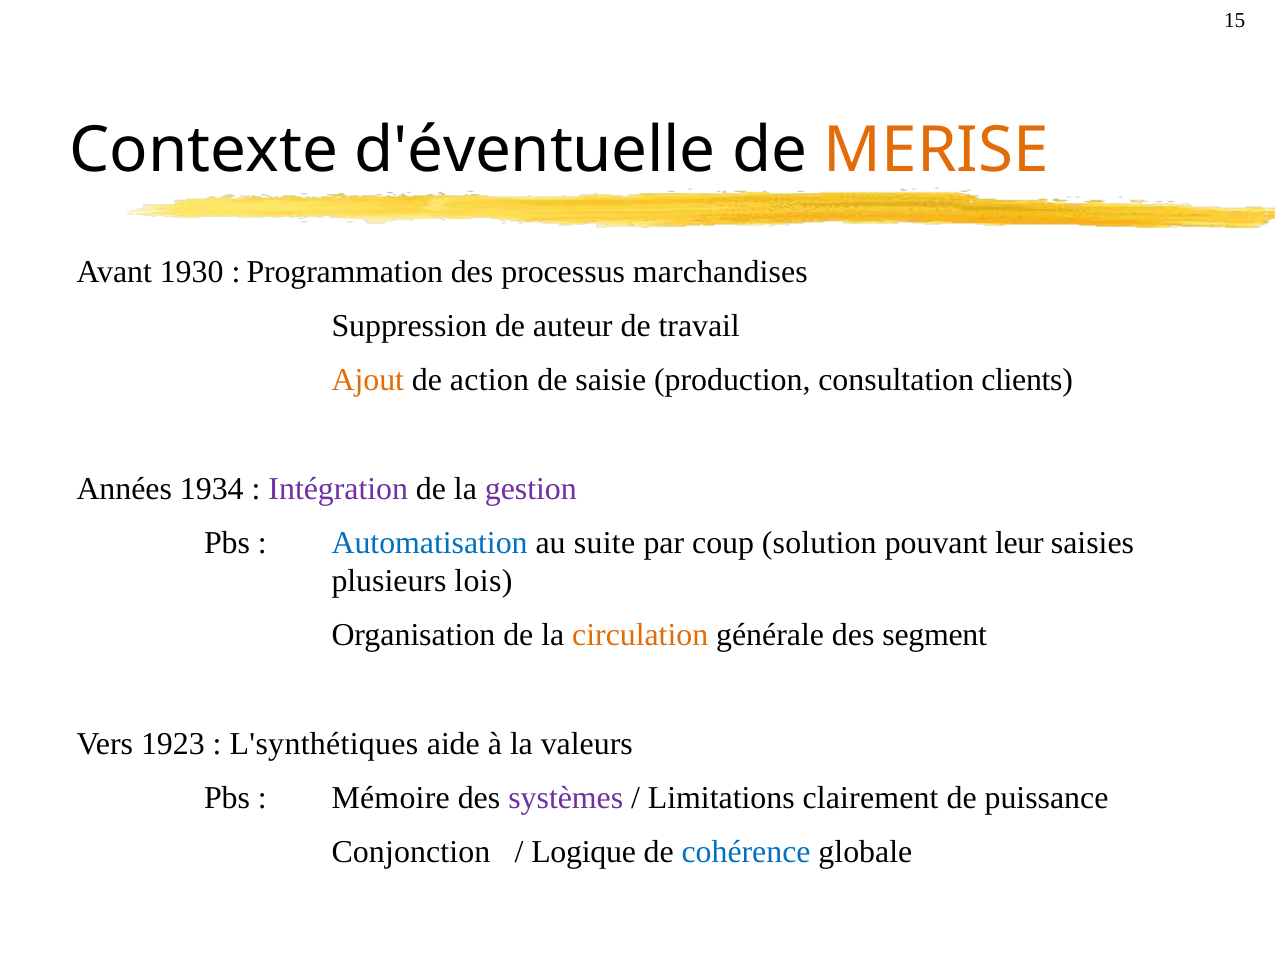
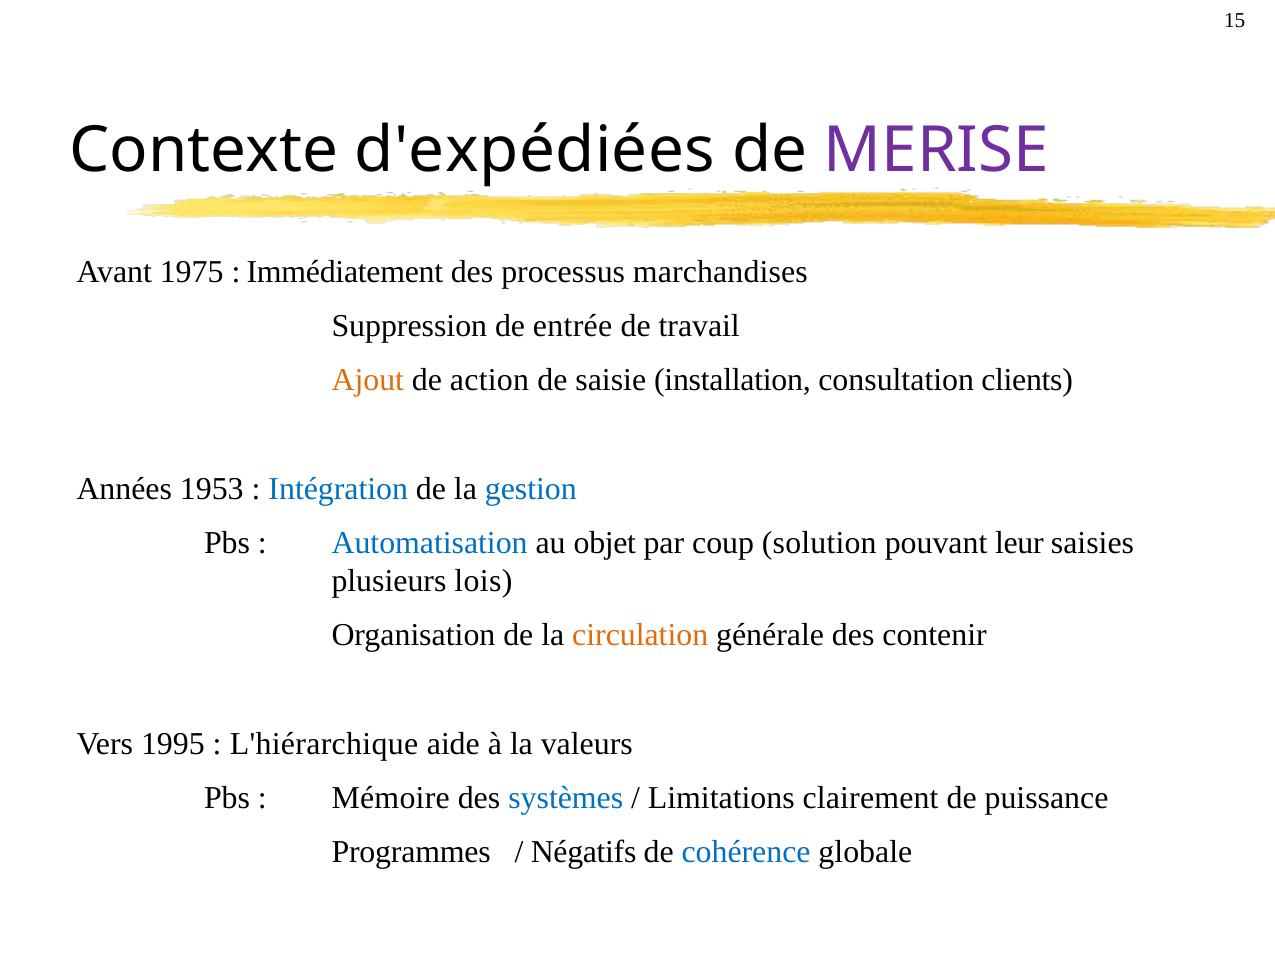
d'éventuelle: d'éventuelle -> d'expédiées
MERISE colour: orange -> purple
1930: 1930 -> 1975
Programmation: Programmation -> Immédiatement
auteur: auteur -> entrée
production: production -> installation
1934: 1934 -> 1953
Intégration colour: purple -> blue
gestion colour: purple -> blue
suite: suite -> objet
segment: segment -> contenir
1923: 1923 -> 1995
L'synthétiques: L'synthétiques -> L'hiérarchique
systèmes colour: purple -> blue
Conjonction: Conjonction -> Programmes
Logique: Logique -> Négatifs
